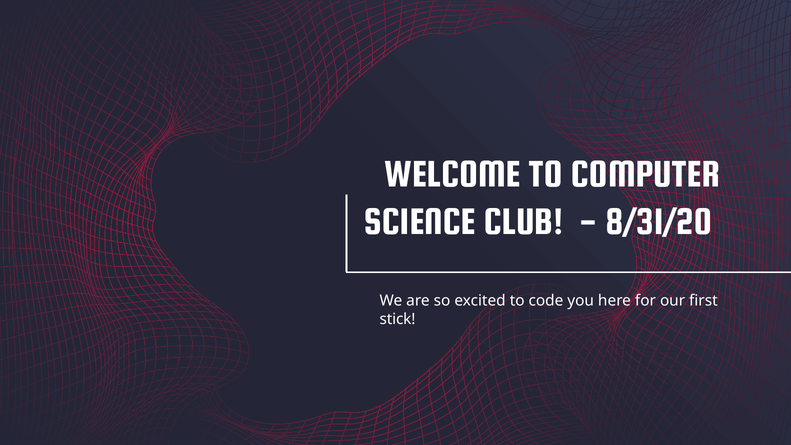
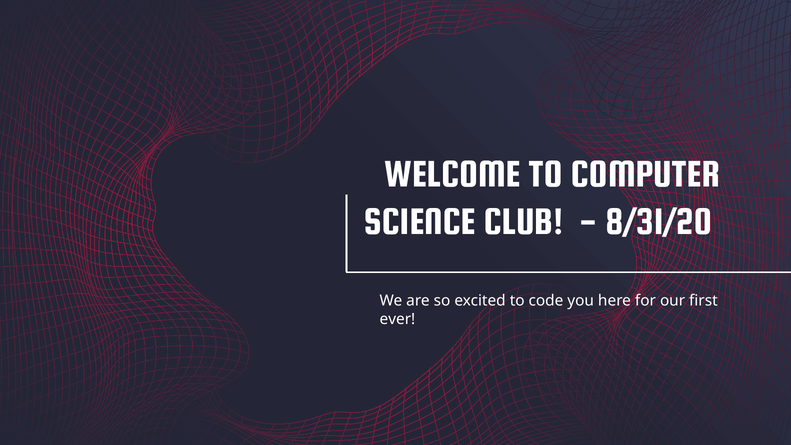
stick: stick -> ever
